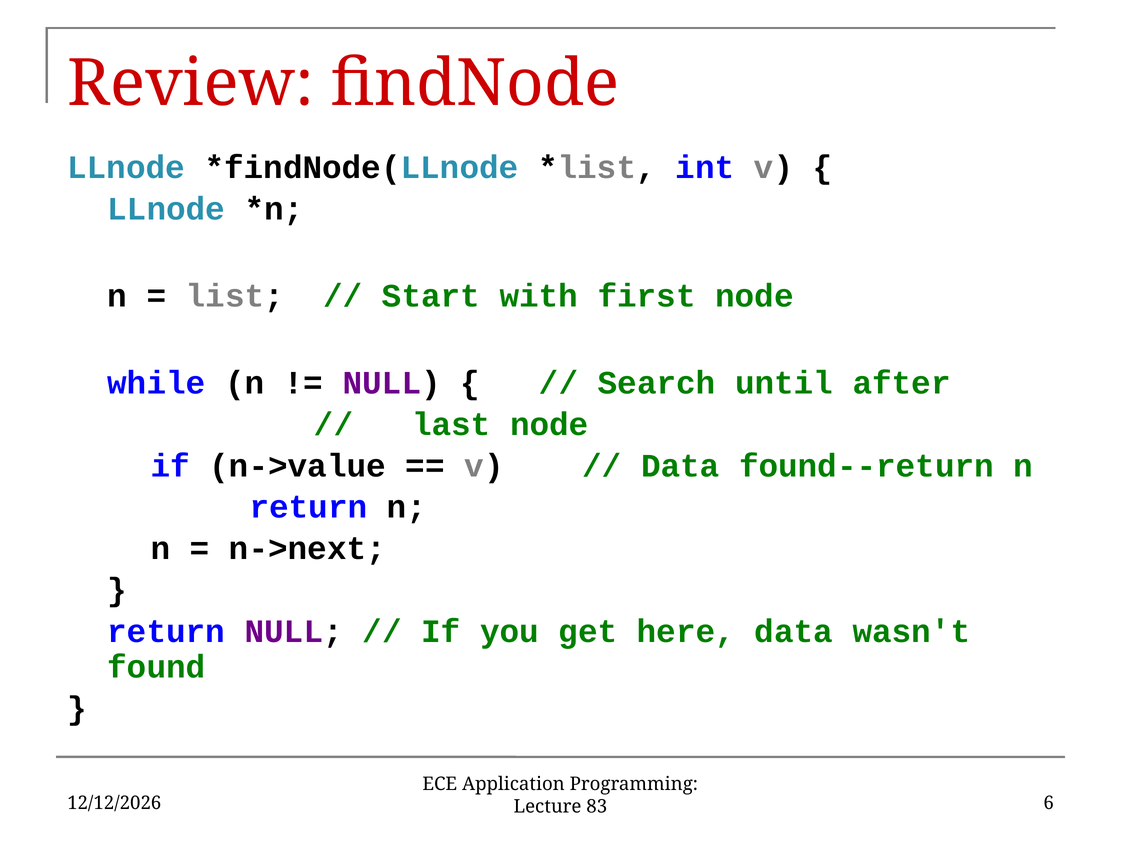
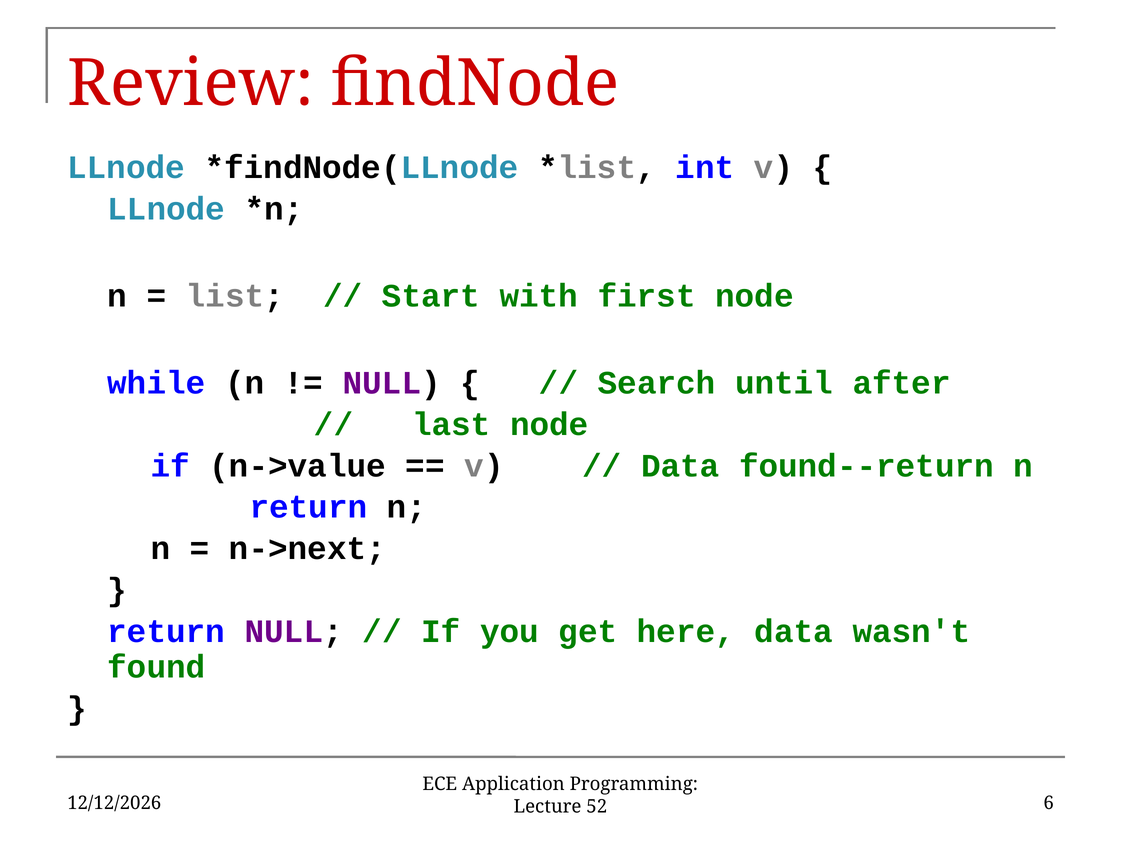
83: 83 -> 52
